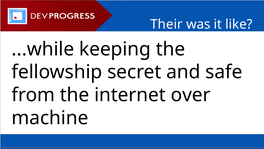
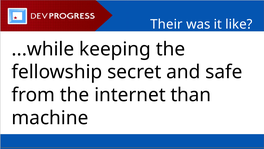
over: over -> than
